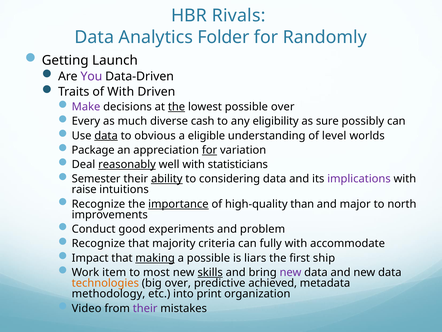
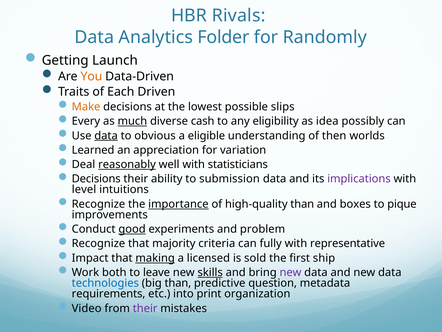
You colour: purple -> orange
of With: With -> Each
Make colour: purple -> orange
the at (177, 107) underline: present -> none
possible over: over -> slips
much underline: none -> present
sure: sure -> idea
level: level -> then
Package: Package -> Learned
for at (210, 150) underline: present -> none
Semester at (96, 179): Semester -> Decisions
ability underline: present -> none
considering: considering -> submission
raise: raise -> level
major: major -> boxes
north: north -> pique
good underline: none -> present
accommodate: accommodate -> representative
a possible: possible -> licensed
liars: liars -> sold
item: item -> both
most: most -> leave
technologies colour: orange -> blue
big over: over -> than
achieved: achieved -> question
methodology: methodology -> requirements
